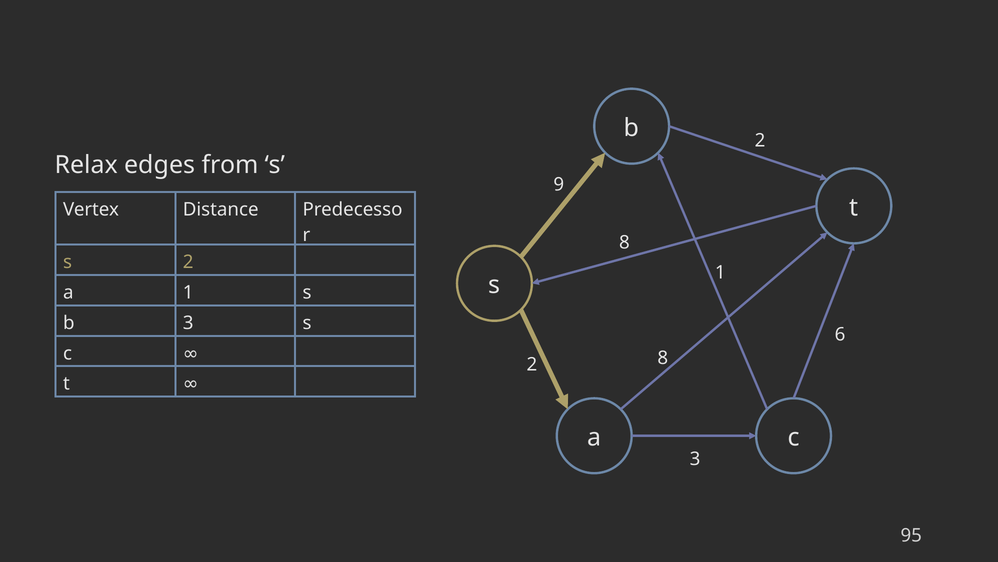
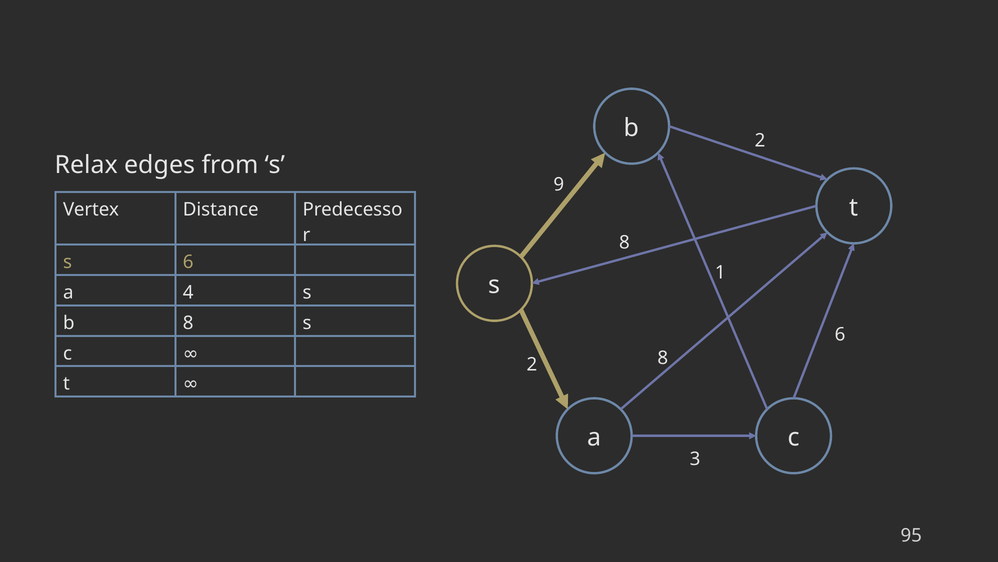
s 2: 2 -> 6
a 1: 1 -> 4
b 3: 3 -> 8
